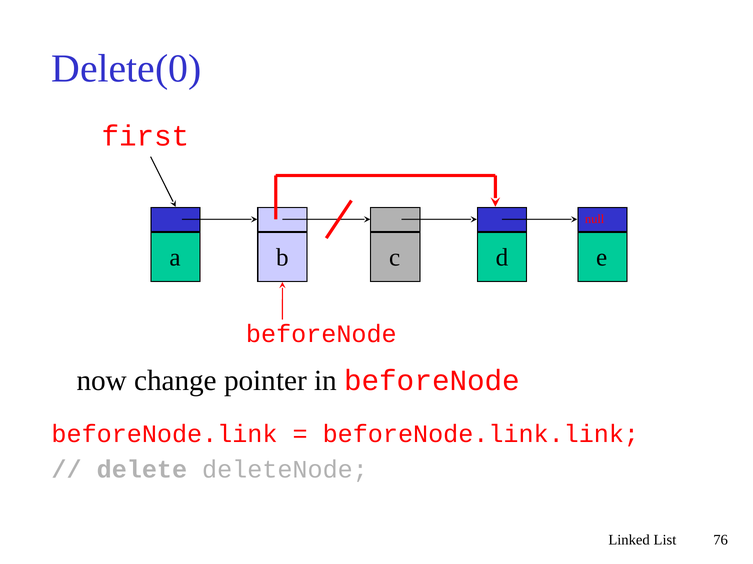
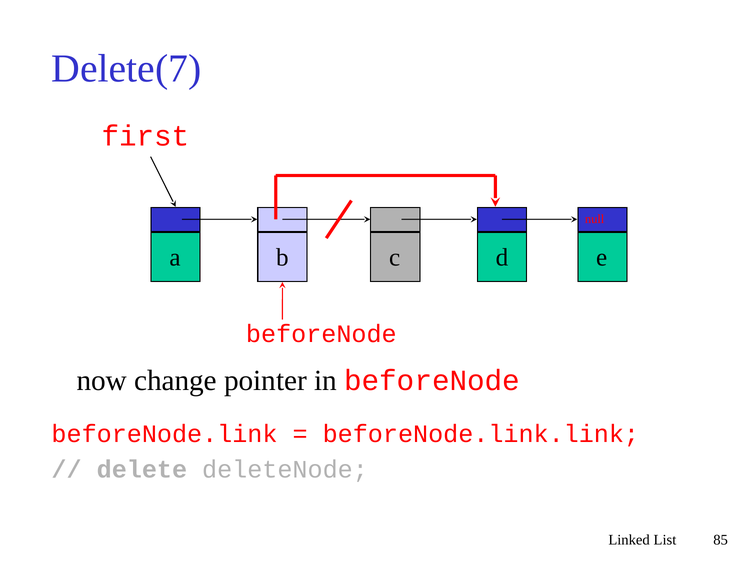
Delete(0: Delete(0 -> Delete(7
76: 76 -> 85
